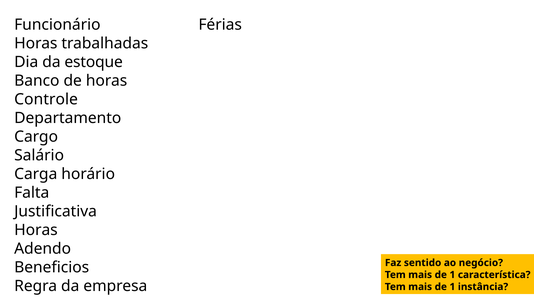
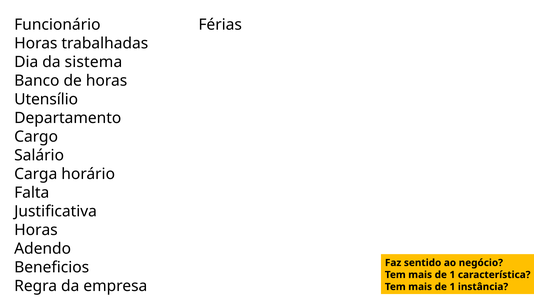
estoque: estoque -> sistema
Controle: Controle -> Utensílio
